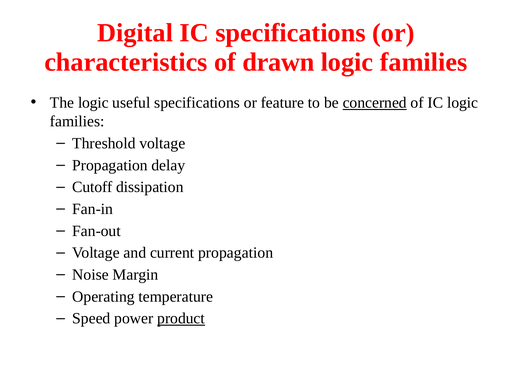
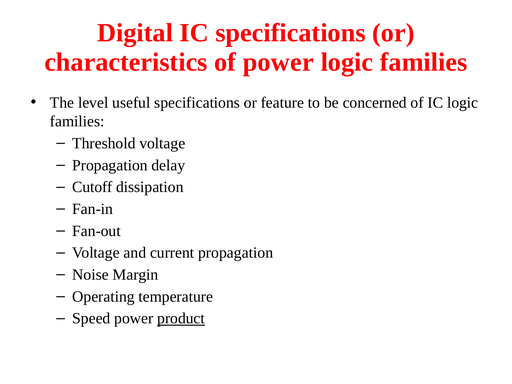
of drawn: drawn -> power
The logic: logic -> level
concerned underline: present -> none
